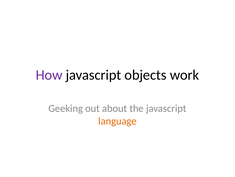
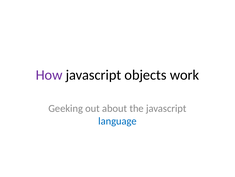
language colour: orange -> blue
